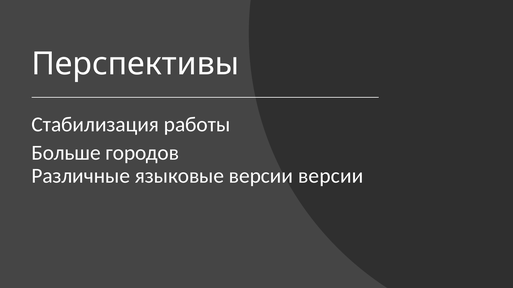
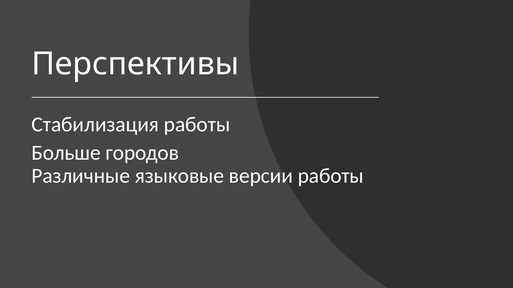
версии версии: версии -> работы
